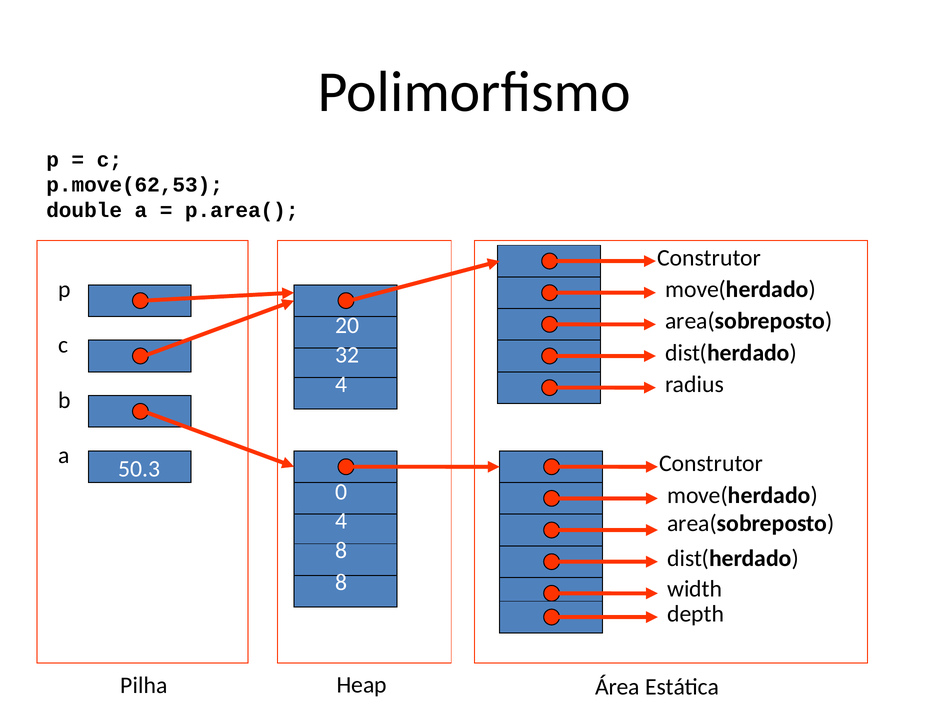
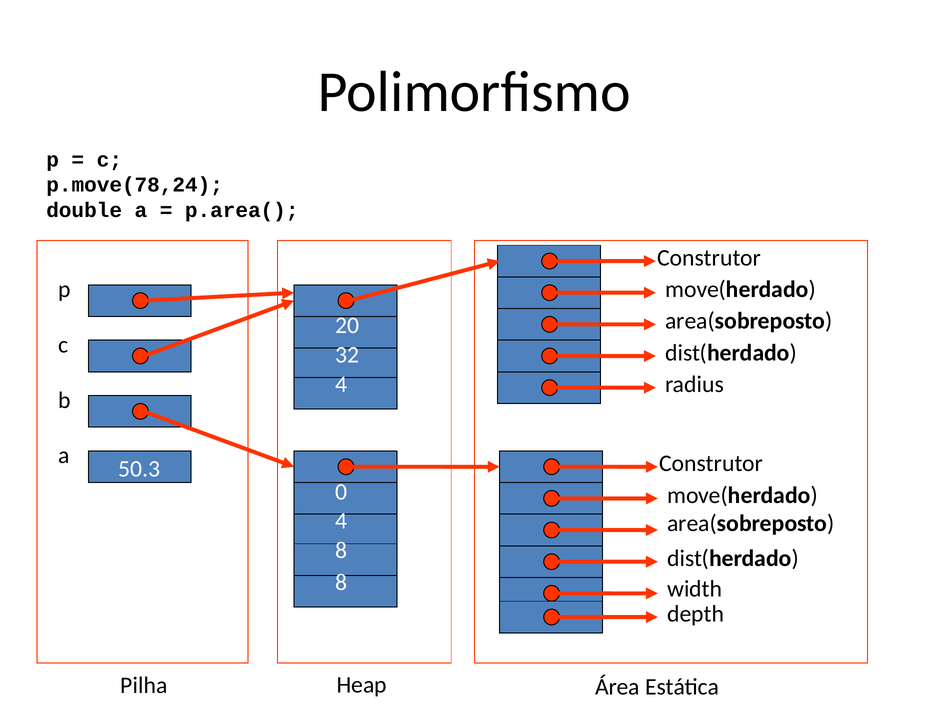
p.move(62,53: p.move(62,53 -> p.move(78,24
